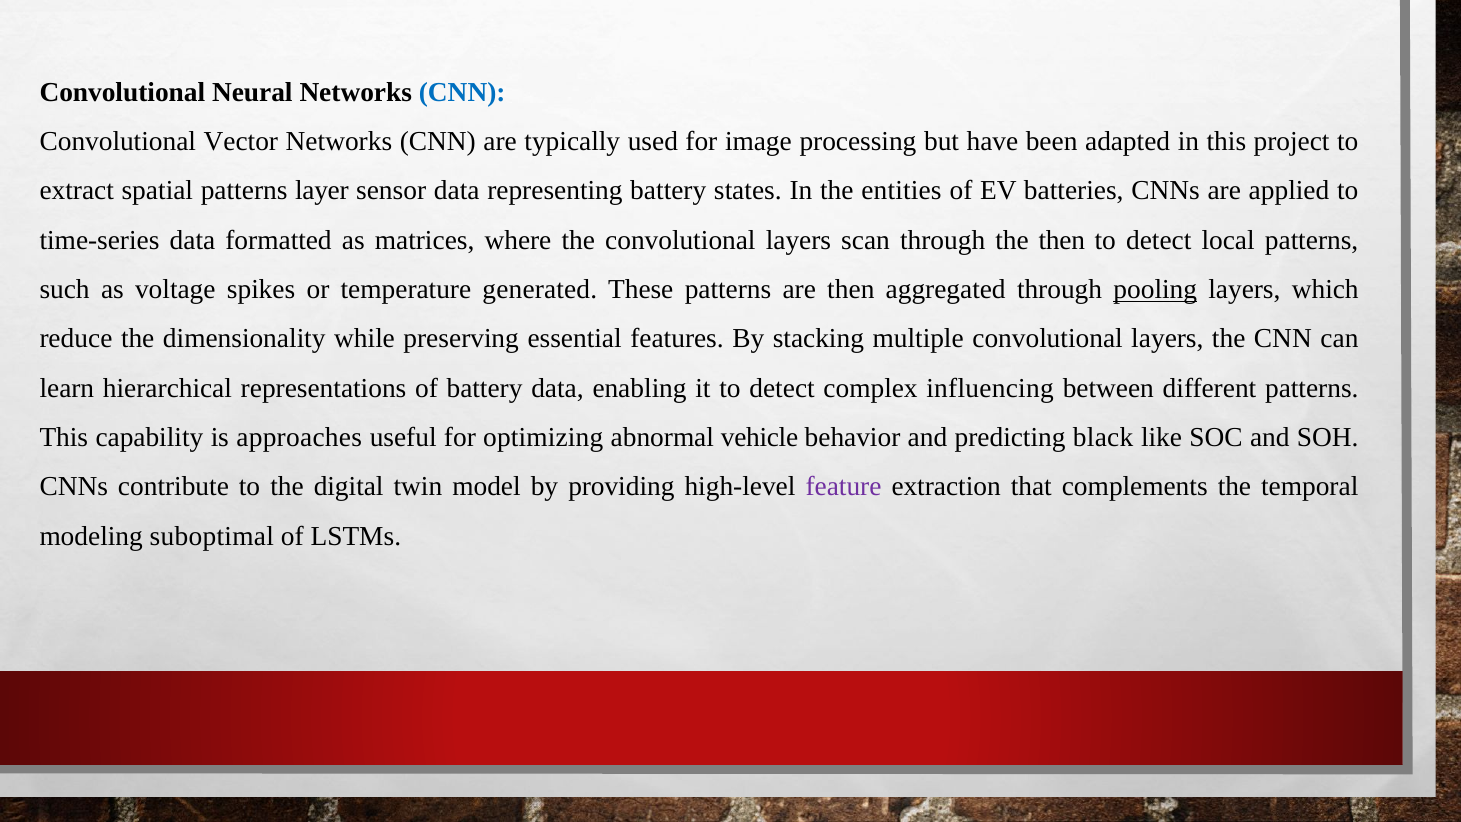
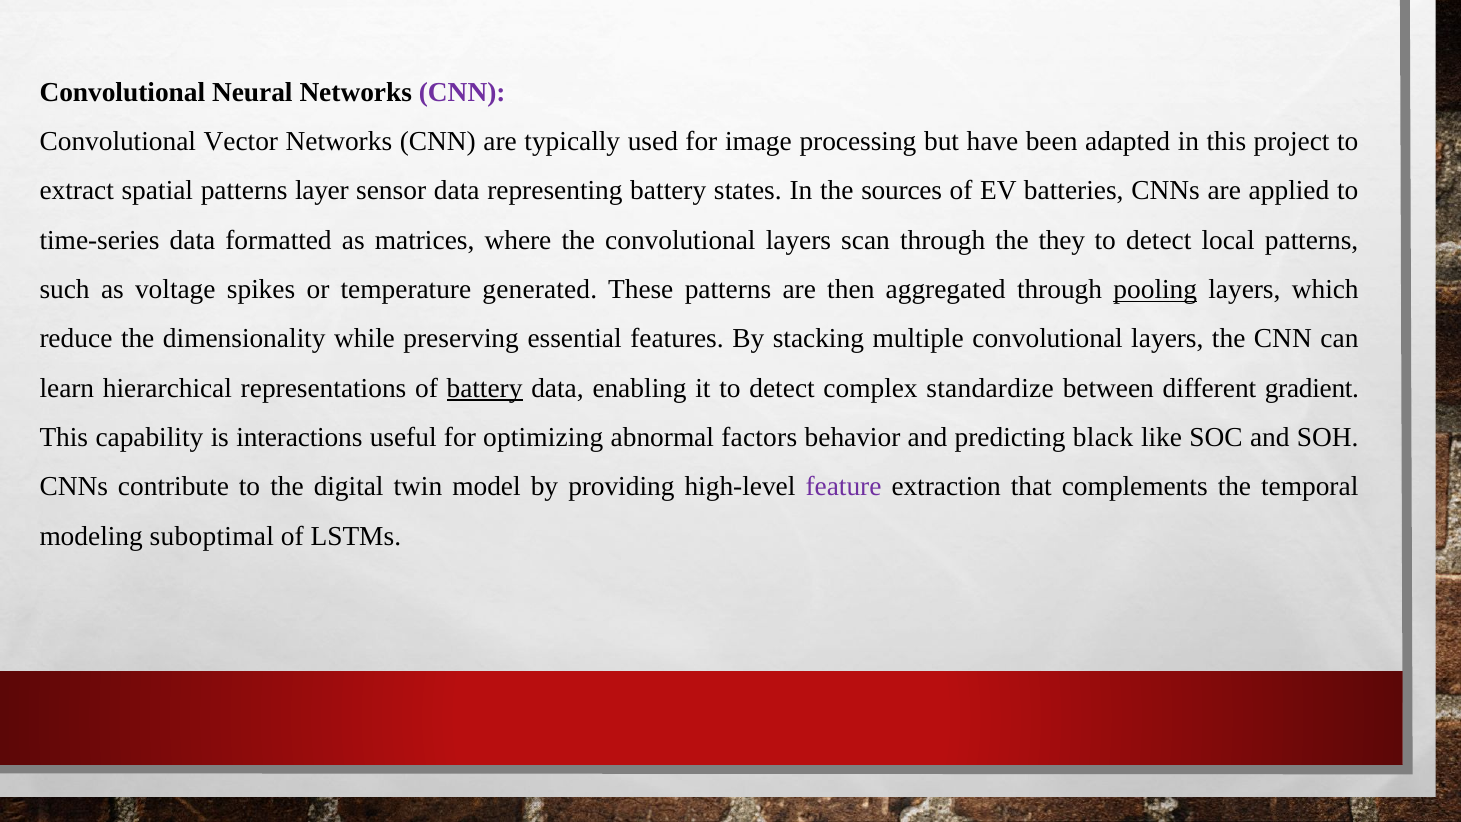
CNN at (462, 92) colour: blue -> purple
entities: entities -> sources
the then: then -> they
battery at (485, 388) underline: none -> present
influencing: influencing -> standardize
different patterns: patterns -> gradient
approaches: approaches -> interactions
vehicle: vehicle -> factors
